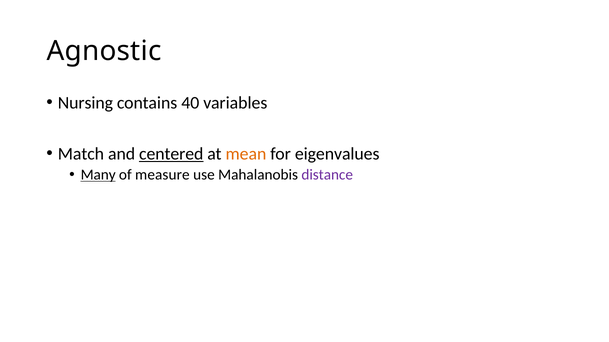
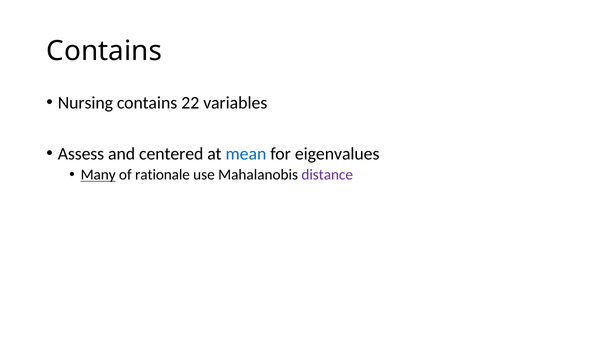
Agnostic at (104, 51): Agnostic -> Contains
40: 40 -> 22
Match: Match -> Assess
centered underline: present -> none
mean colour: orange -> blue
measure: measure -> rationale
